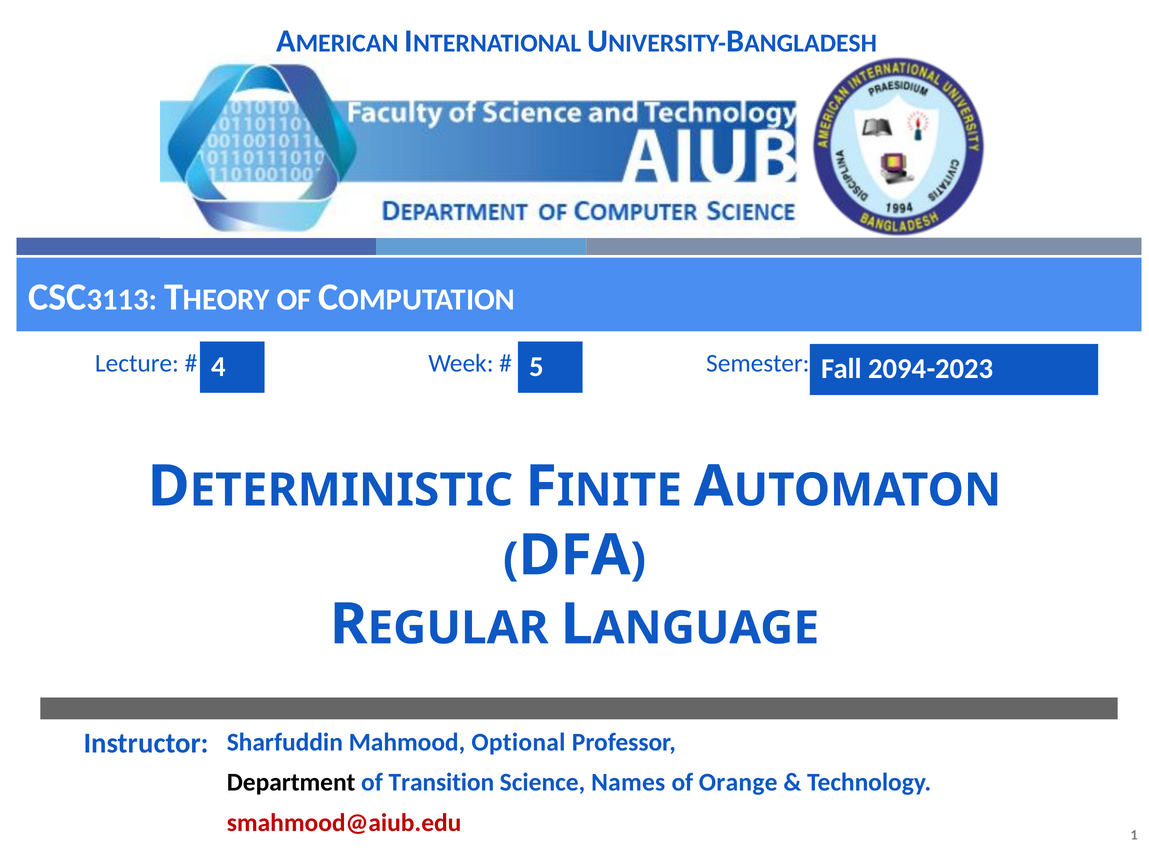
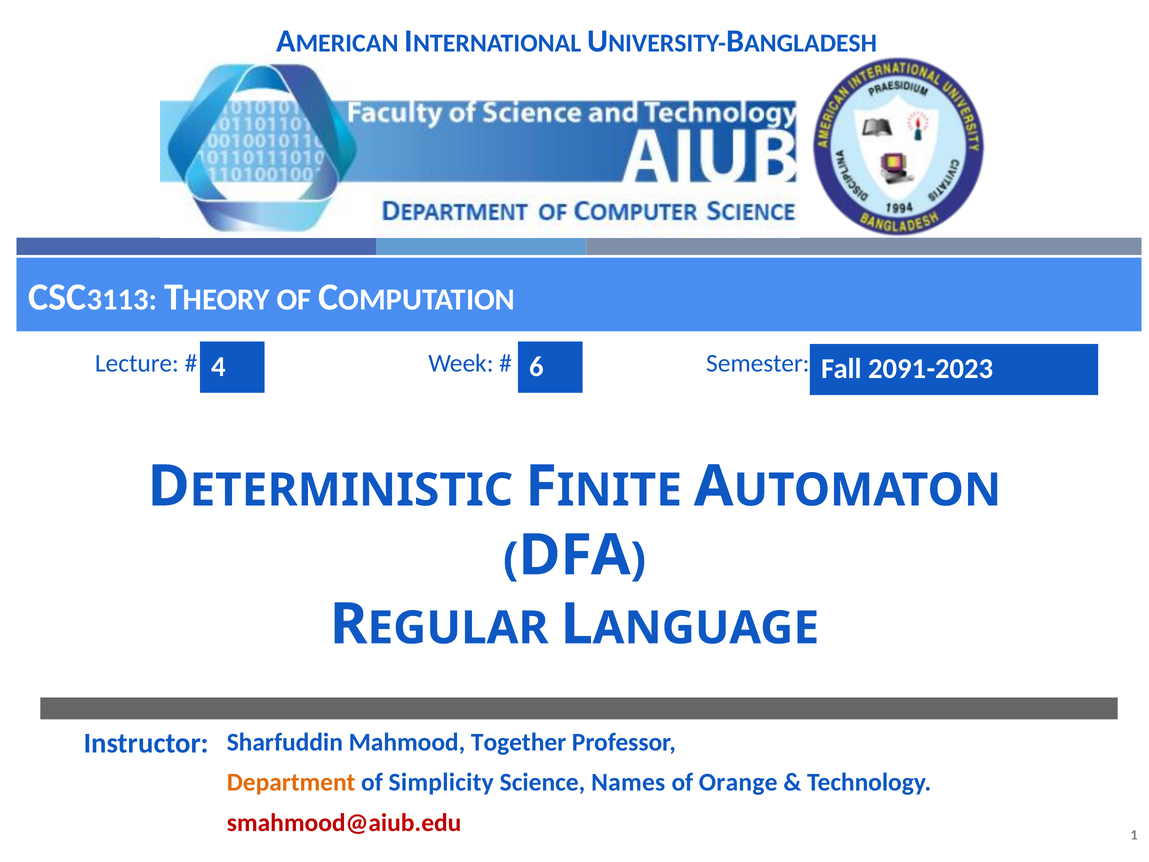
5: 5 -> 6
2094-2023: 2094-2023 -> 2091-2023
Optional: Optional -> Together
Department colour: black -> orange
Transition: Transition -> Simplicity
